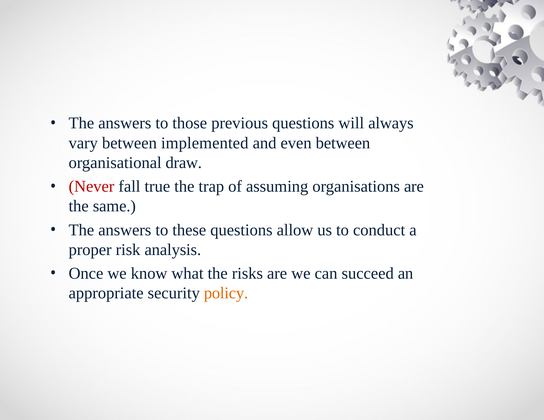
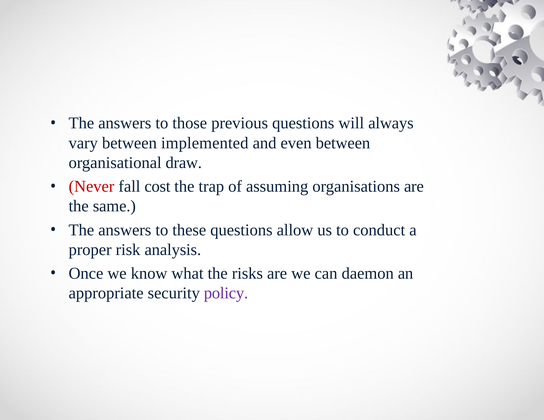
true: true -> cost
succeed: succeed -> daemon
policy colour: orange -> purple
